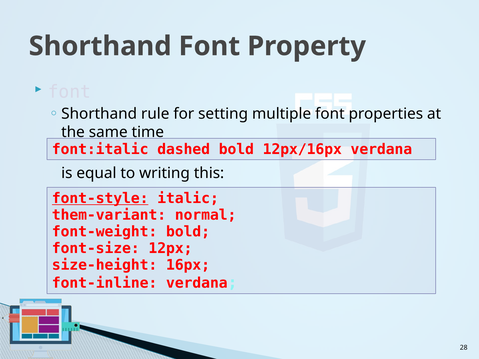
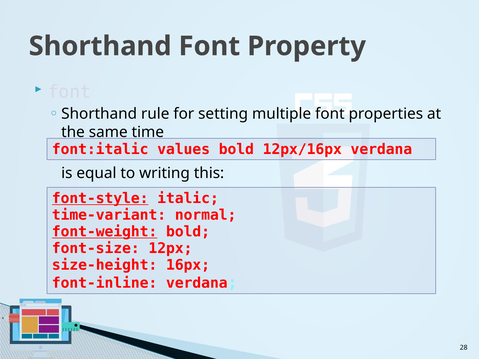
dashed: dashed -> values
them-variant: them-variant -> time-variant
font-weight underline: none -> present
